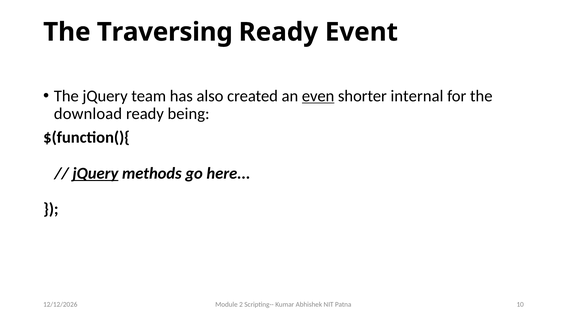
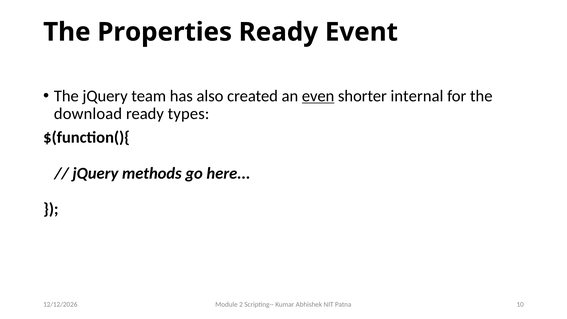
Traversing: Traversing -> Properties
being: being -> types
jQuery at (95, 173) underline: present -> none
